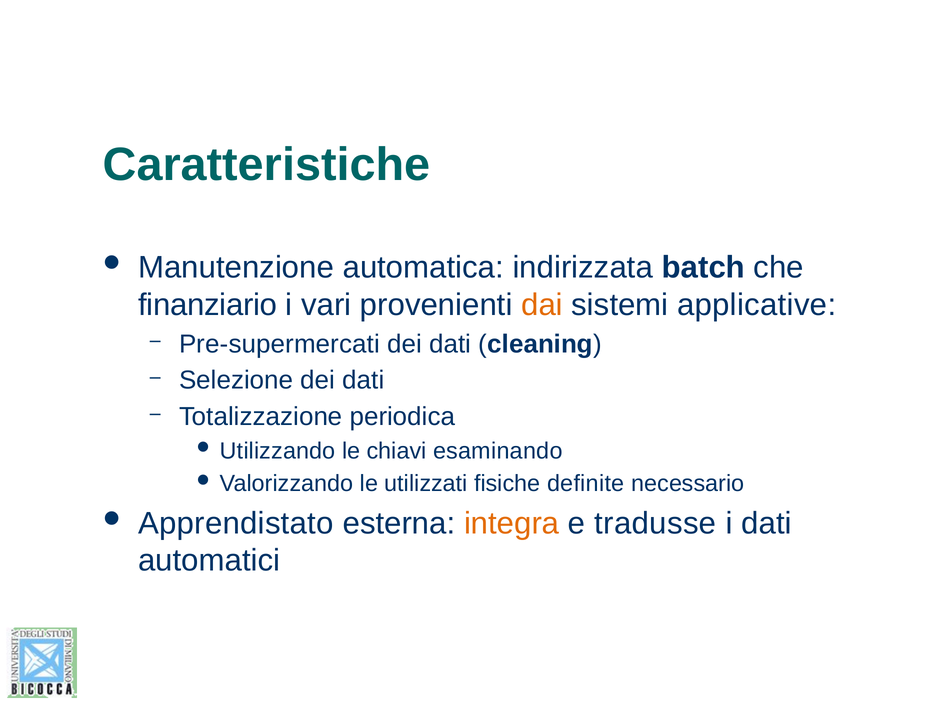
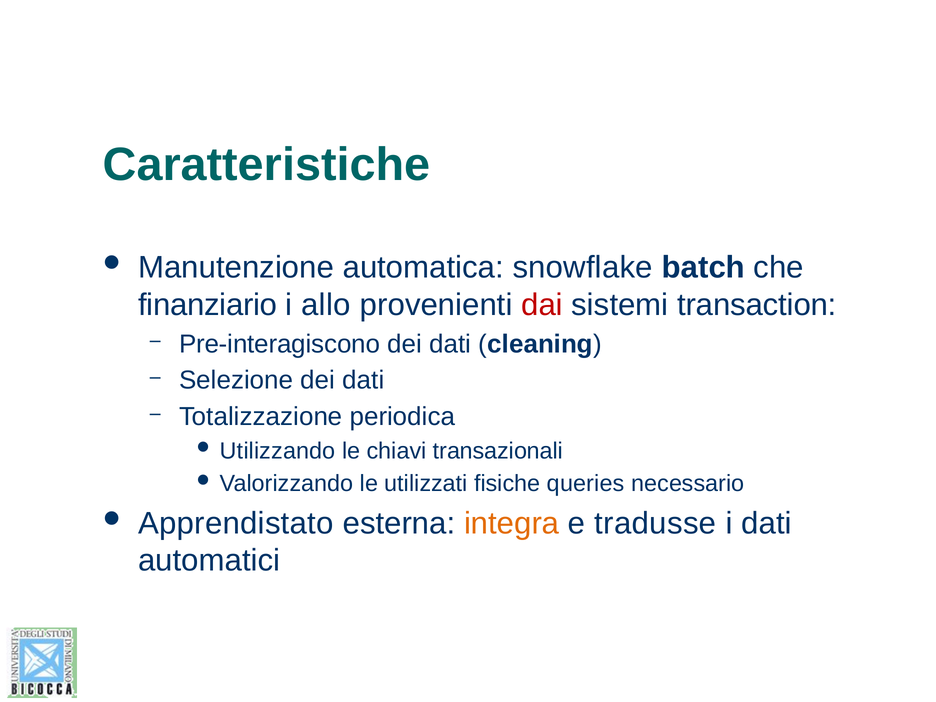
indirizzata: indirizzata -> snowflake
vari: vari -> allo
dai colour: orange -> red
applicative: applicative -> transaction
Pre-supermercati: Pre-supermercati -> Pre-interagiscono
esaminando: esaminando -> transazionali
definite: definite -> queries
